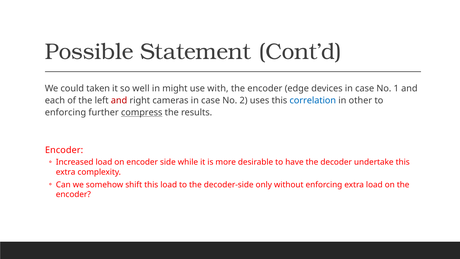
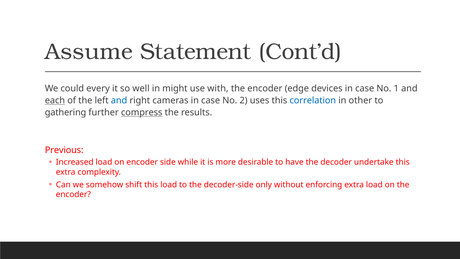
Possible: Possible -> Assume
taken: taken -> every
each underline: none -> present
and at (119, 100) colour: red -> blue
enforcing at (65, 112): enforcing -> gathering
Encoder at (64, 150): Encoder -> Previous
